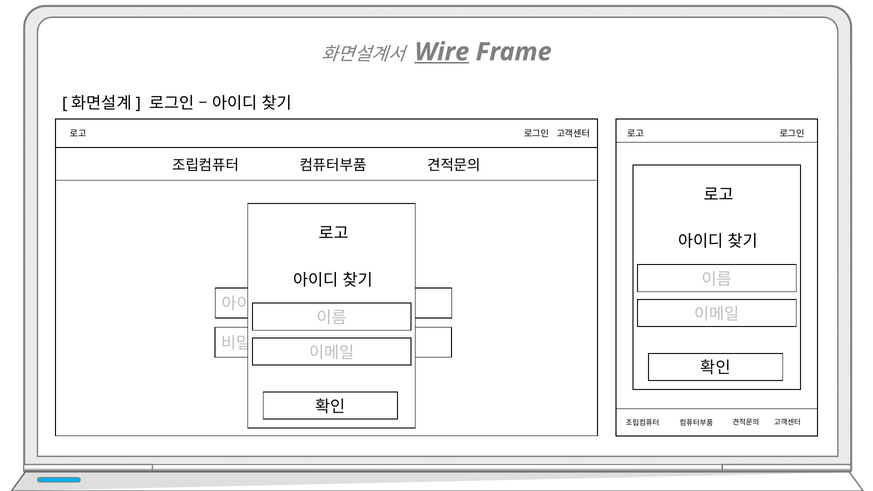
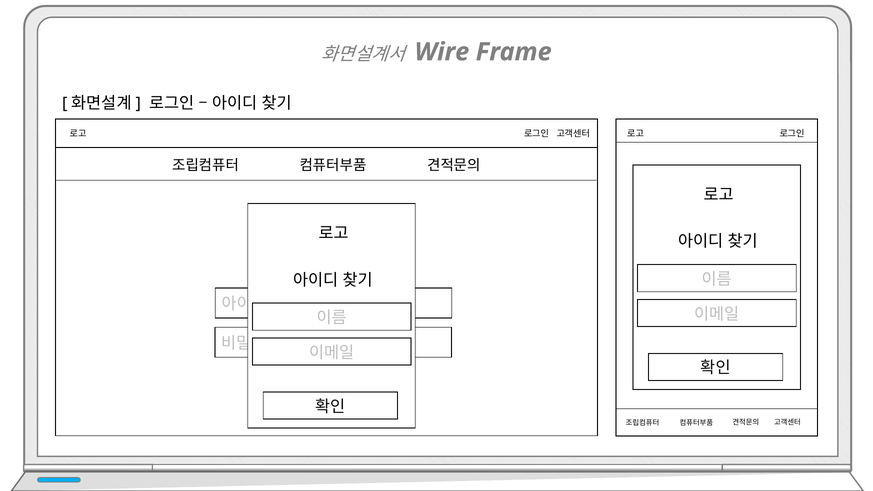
Wire underline: present -> none
